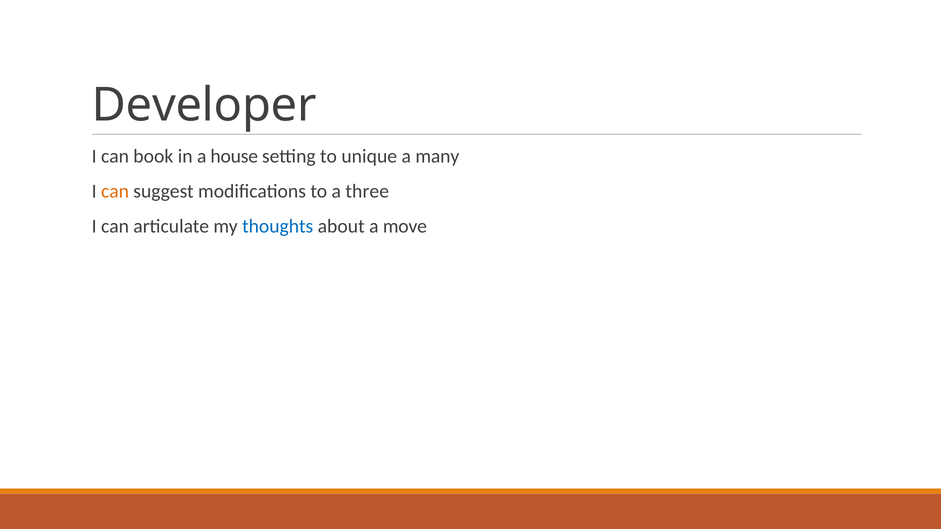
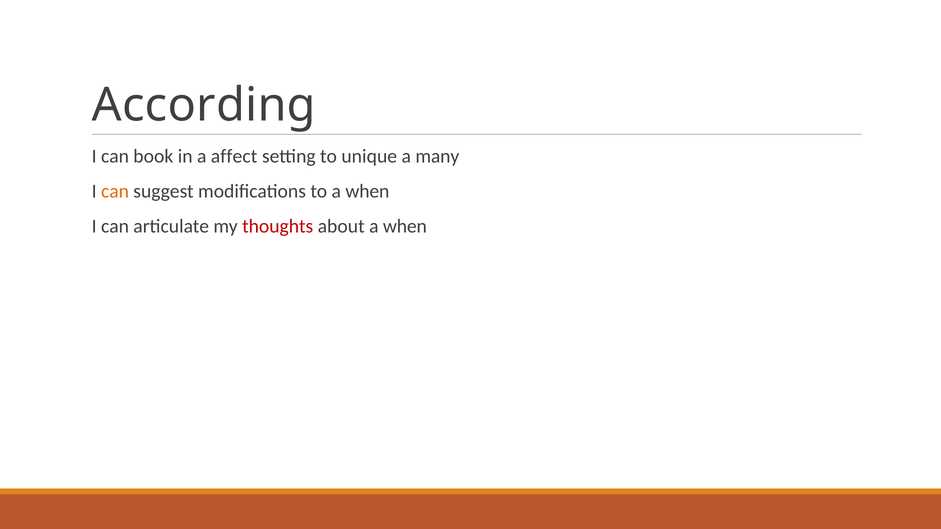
Developer: Developer -> According
house: house -> affect
to a three: three -> when
thoughts colour: blue -> red
about a move: move -> when
